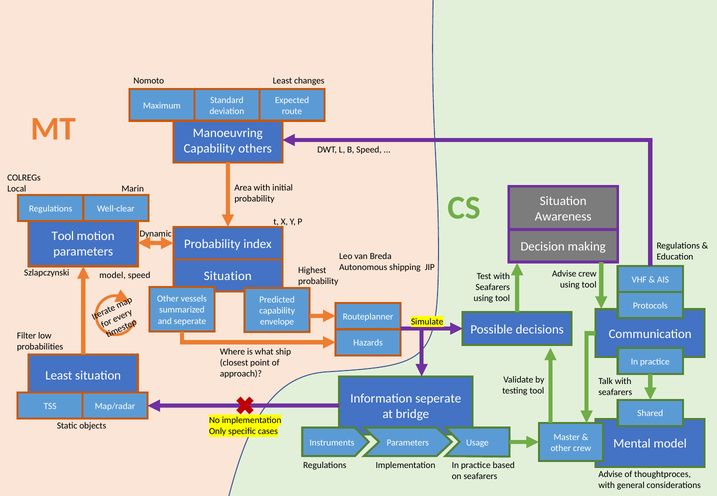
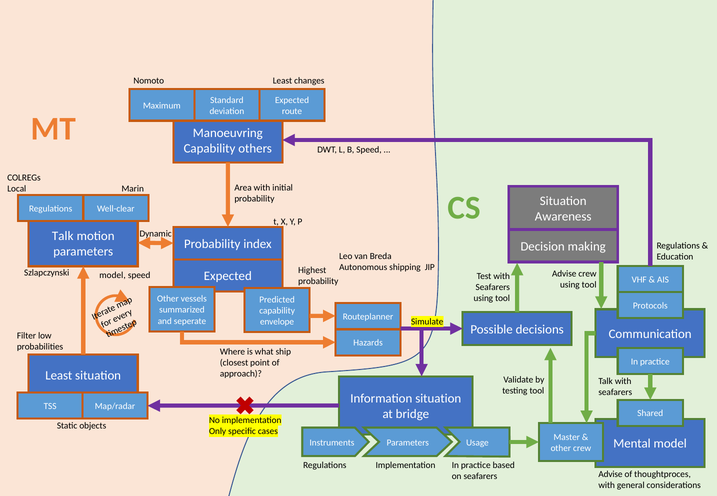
Tool at (63, 236): Tool -> Talk
Situation at (228, 276): Situation -> Expected
Information seperate: seperate -> situation
